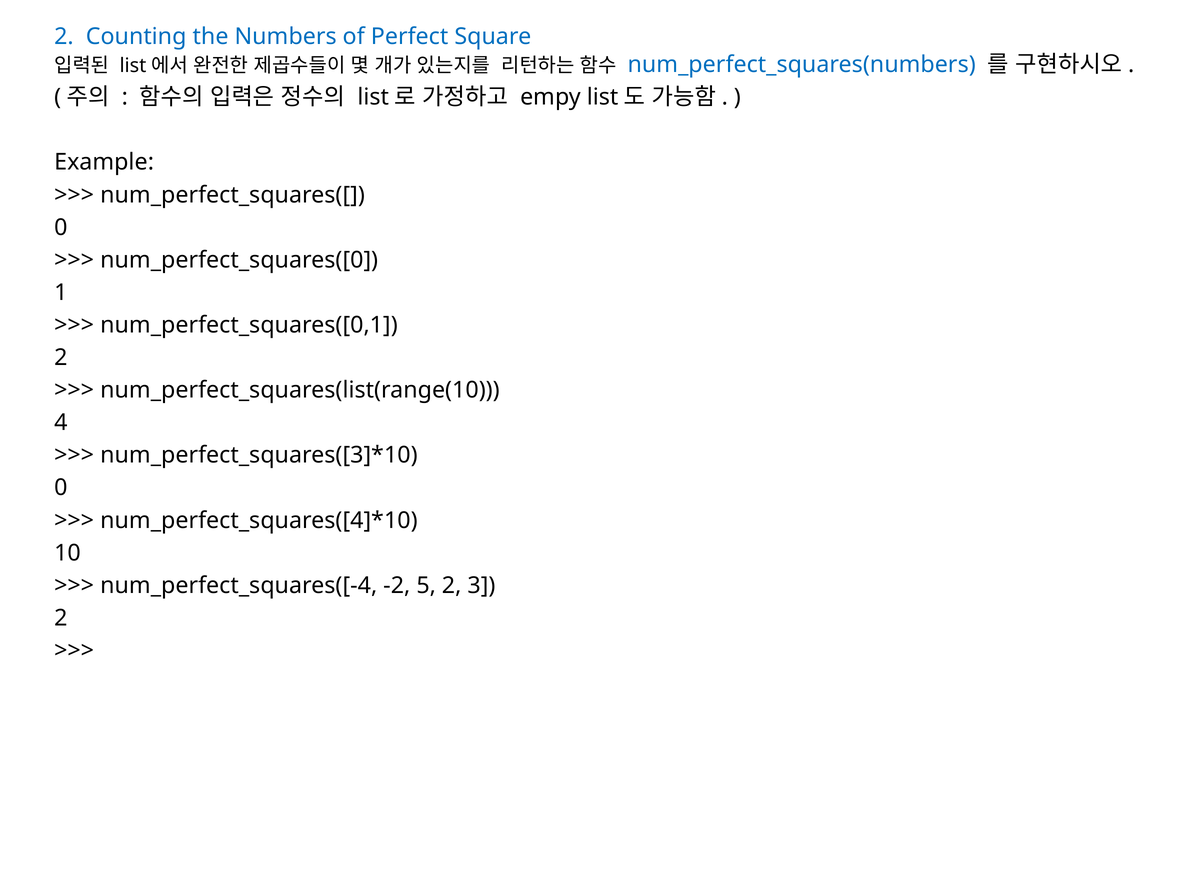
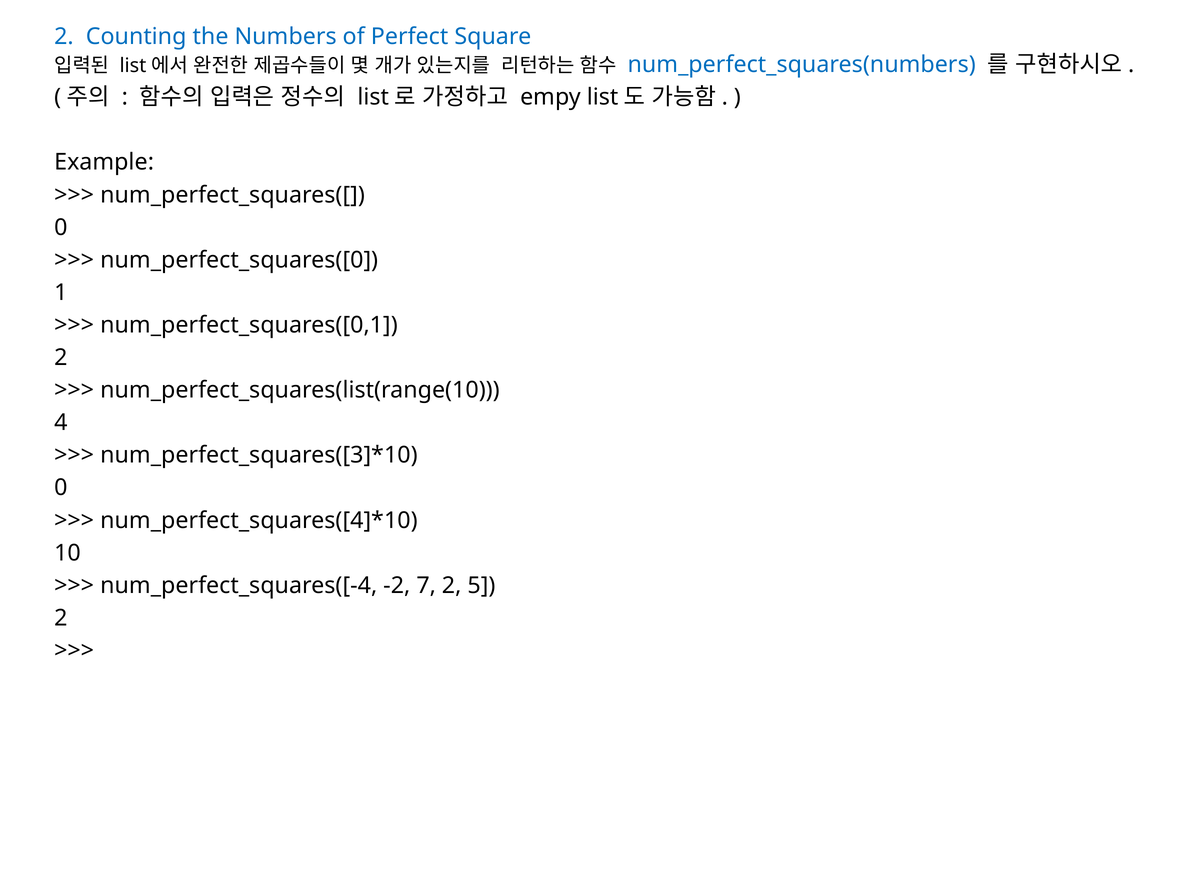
5: 5 -> 7
3: 3 -> 5
